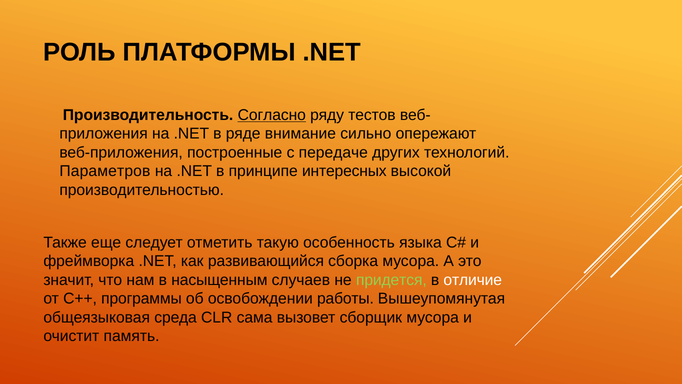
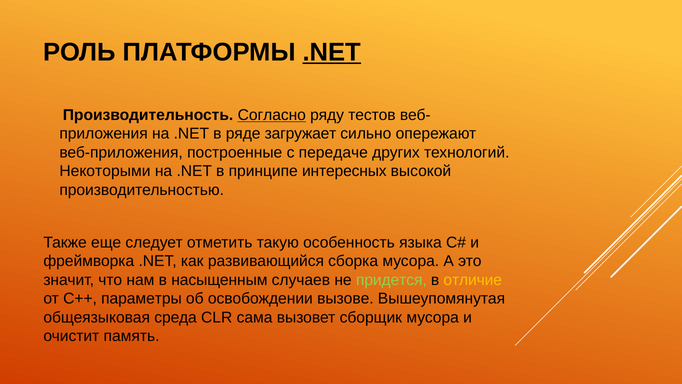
.NET at (332, 52) underline: none -> present
внимание: внимание -> загружает
Параметров: Параметров -> Некоторыми
отличие colour: white -> yellow
программы: программы -> параметры
работы: работы -> вызове
